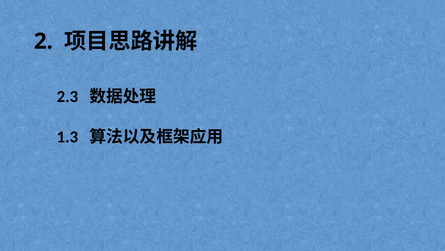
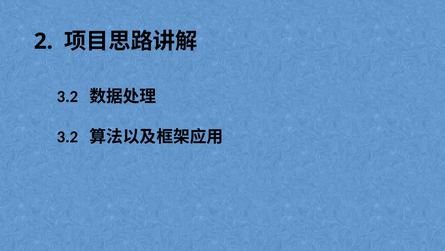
2.3 at (67, 96): 2.3 -> 3.2
1.3 at (67, 137): 1.3 -> 3.2
